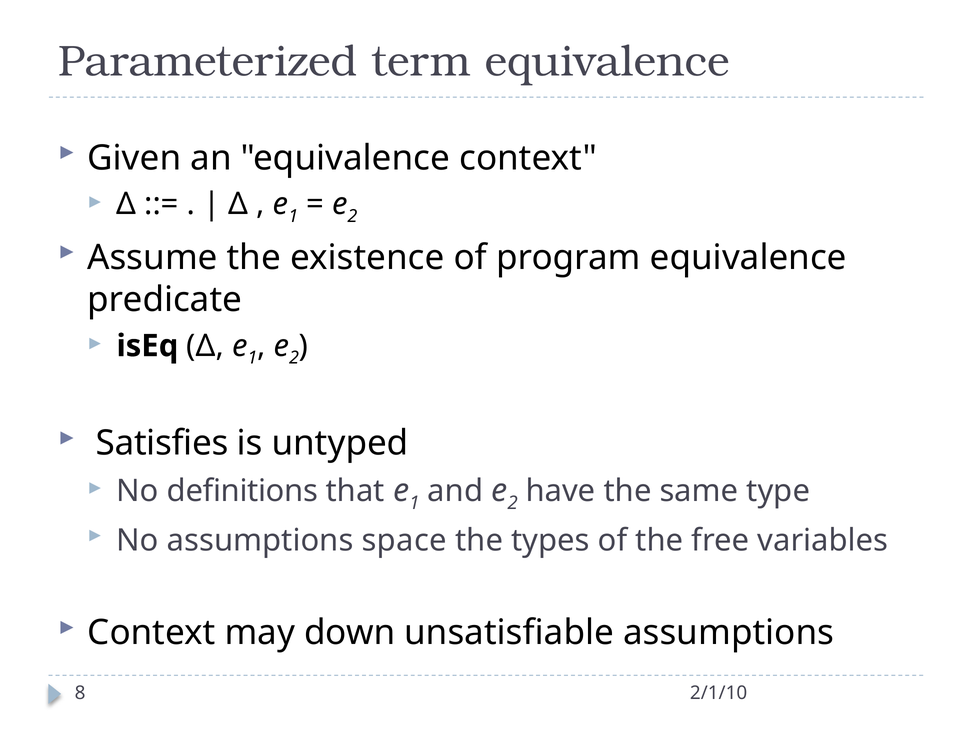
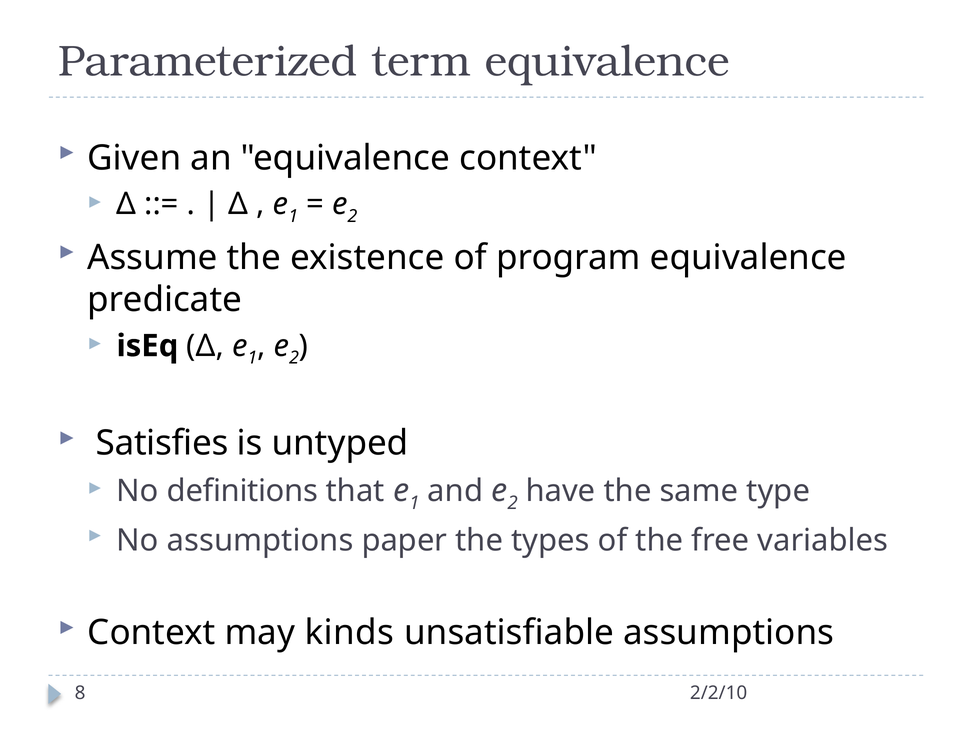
space: space -> paper
down: down -> kinds
2/1/10: 2/1/10 -> 2/2/10
